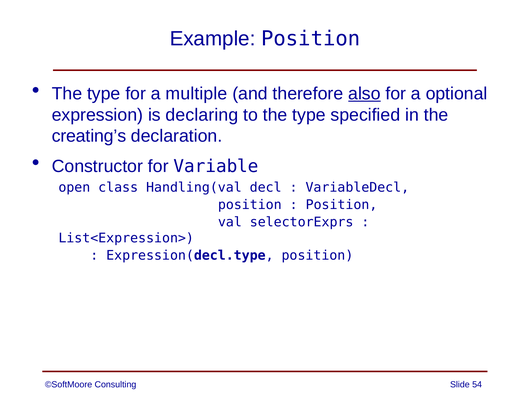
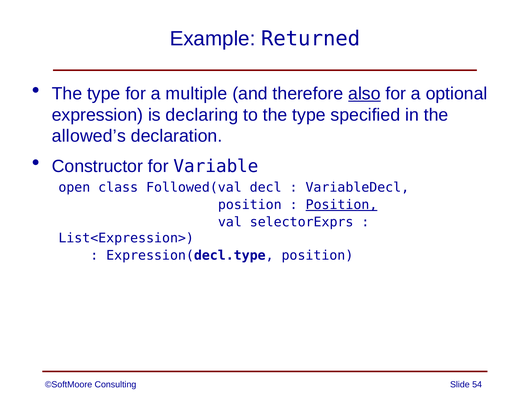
Example Position: Position -> Returned
creating’s: creating’s -> allowed’s
Handling(val: Handling(val -> Followed(val
Position at (341, 205) underline: none -> present
